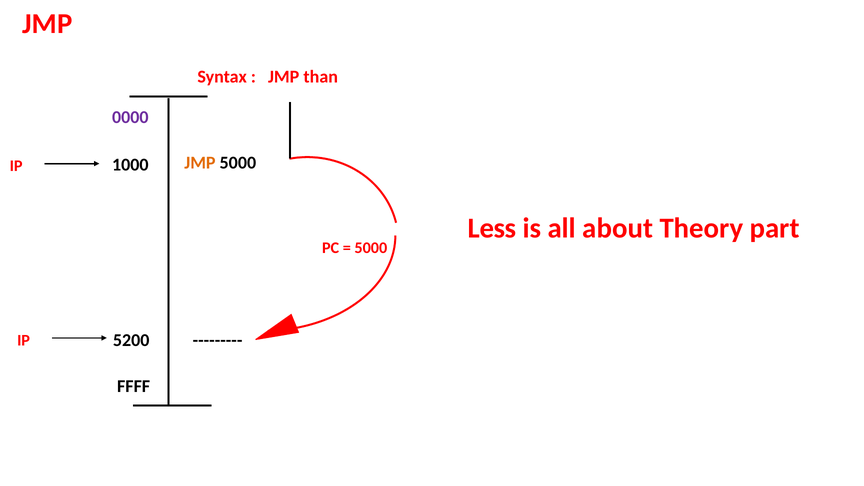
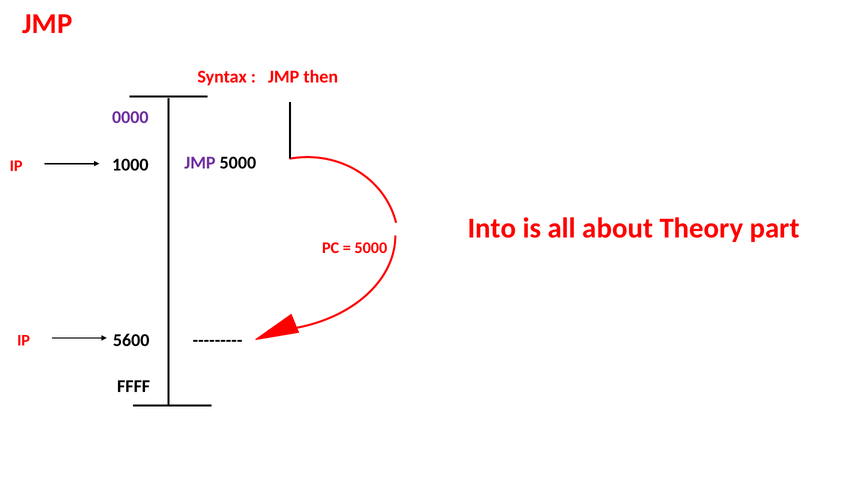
than: than -> then
JMP at (200, 163) colour: orange -> purple
Less: Less -> Into
5200: 5200 -> 5600
